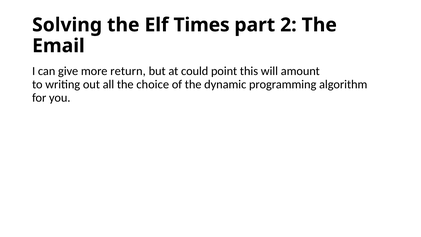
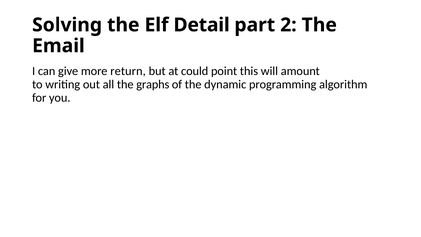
Times: Times -> Detail
choice: choice -> graphs
